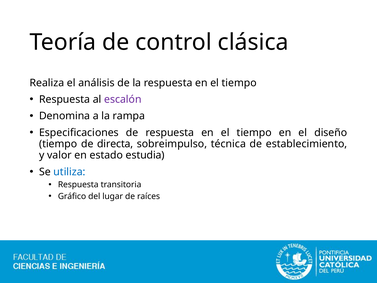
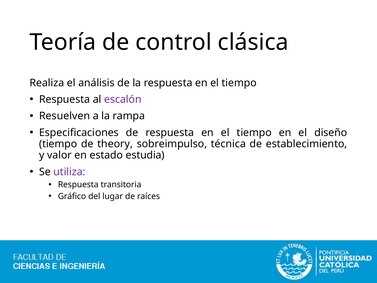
Denomina: Denomina -> Resuelven
directa: directa -> theory
utiliza colour: blue -> purple
